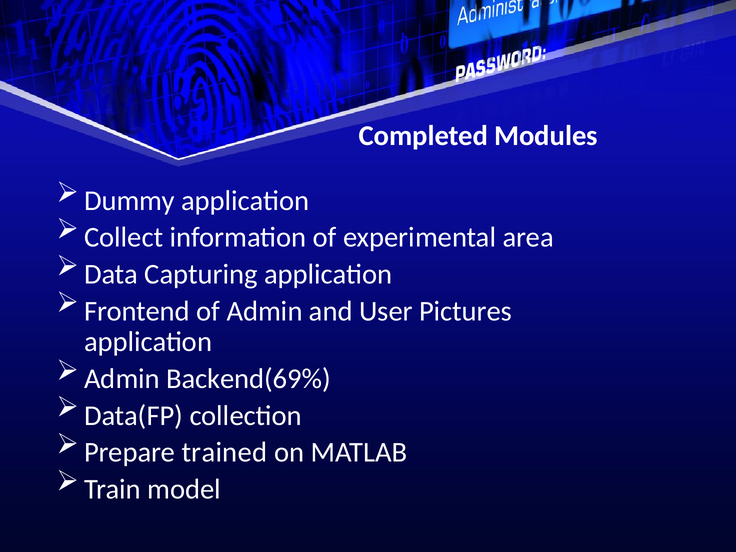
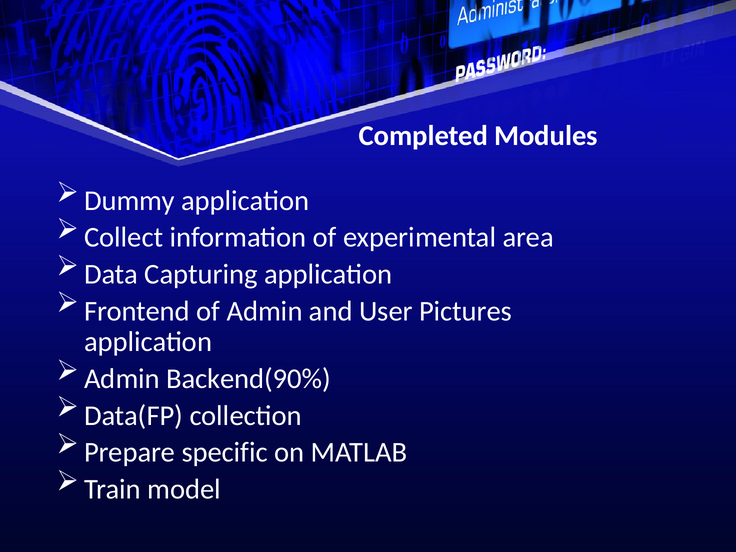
Backend(69%: Backend(69% -> Backend(90%
trained: trained -> specific
